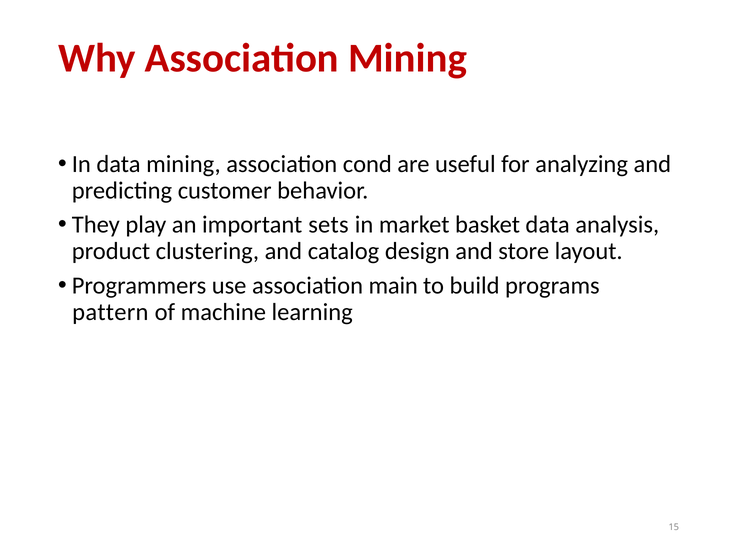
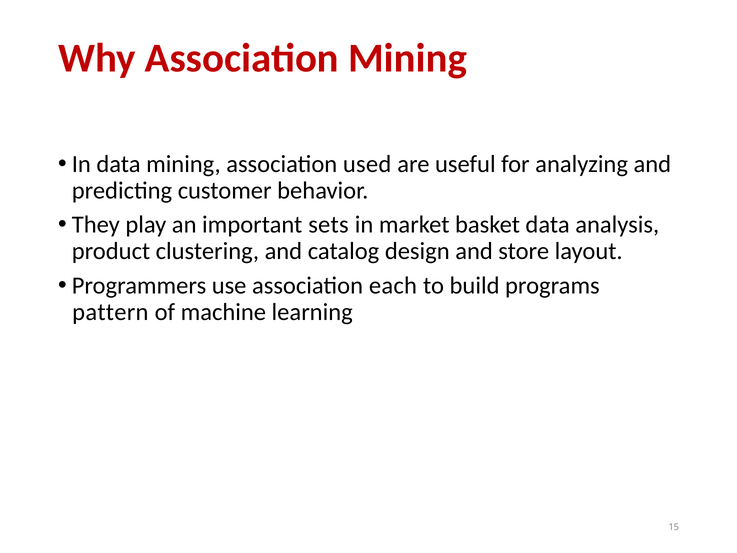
cond: cond -> used
main: main -> each
